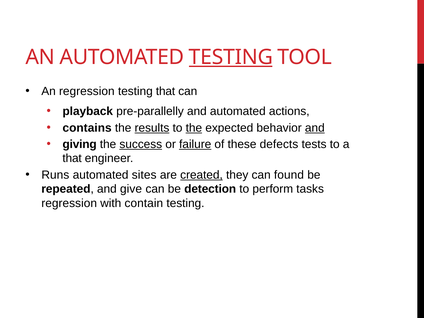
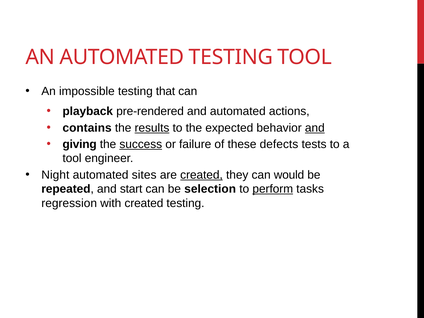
TESTING at (231, 57) underline: present -> none
An regression: regression -> impossible
pre-parallelly: pre-parallelly -> pre-rendered
the at (194, 128) underline: present -> none
failure underline: present -> none
that at (72, 158): that -> tool
Runs: Runs -> Night
found: found -> would
give: give -> start
detection: detection -> selection
perform underline: none -> present
with contain: contain -> created
